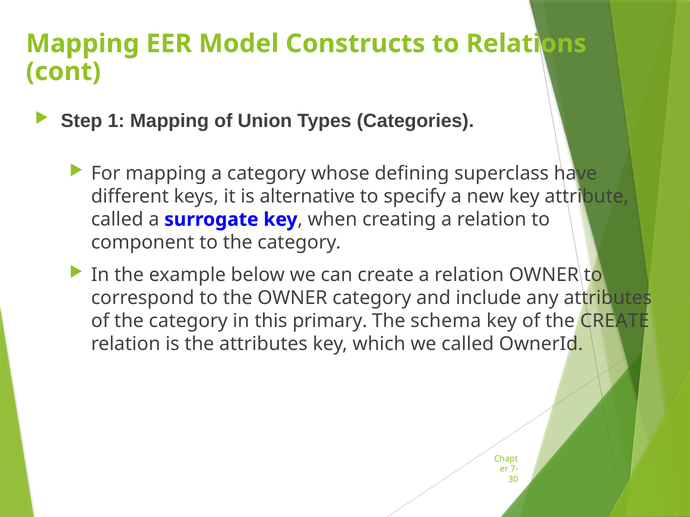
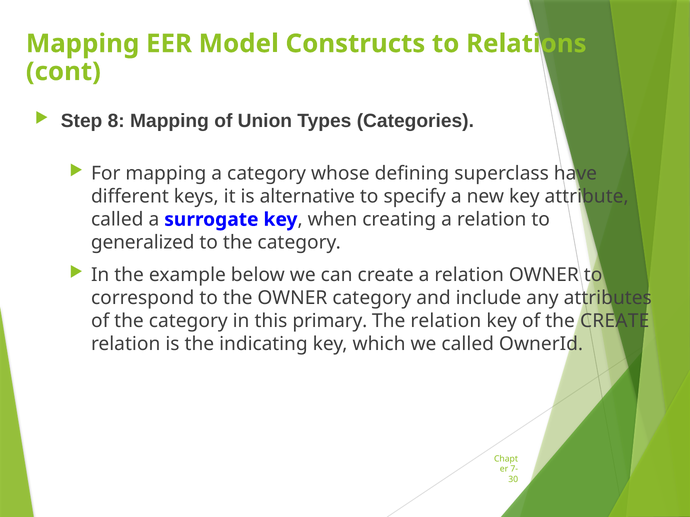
1: 1 -> 8
component: component -> generalized
The schema: schema -> relation
the attributes: attributes -> indicating
